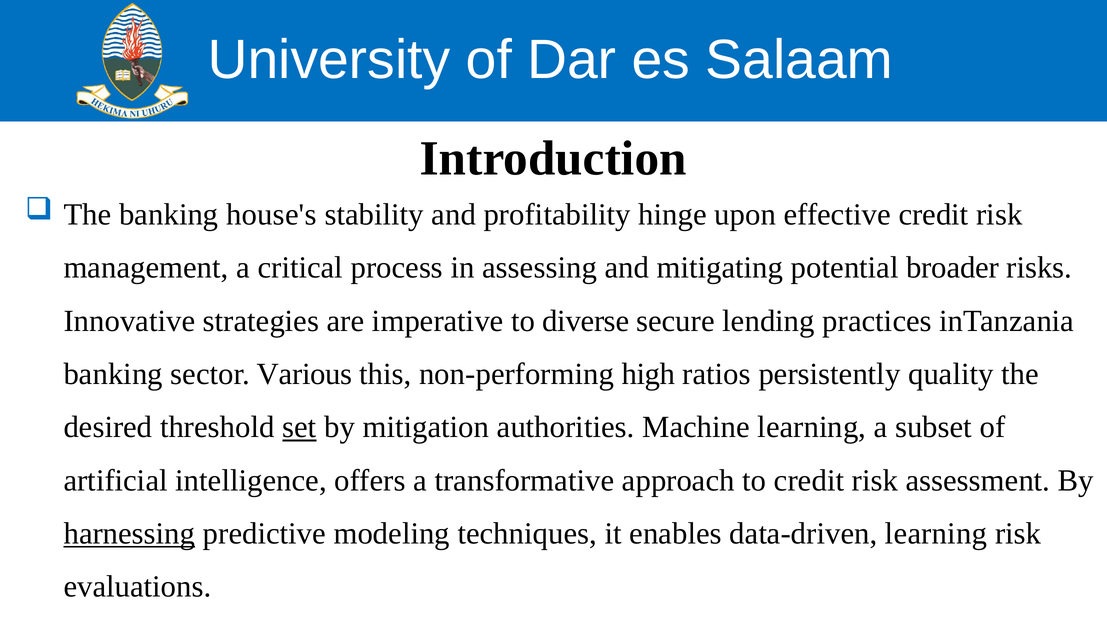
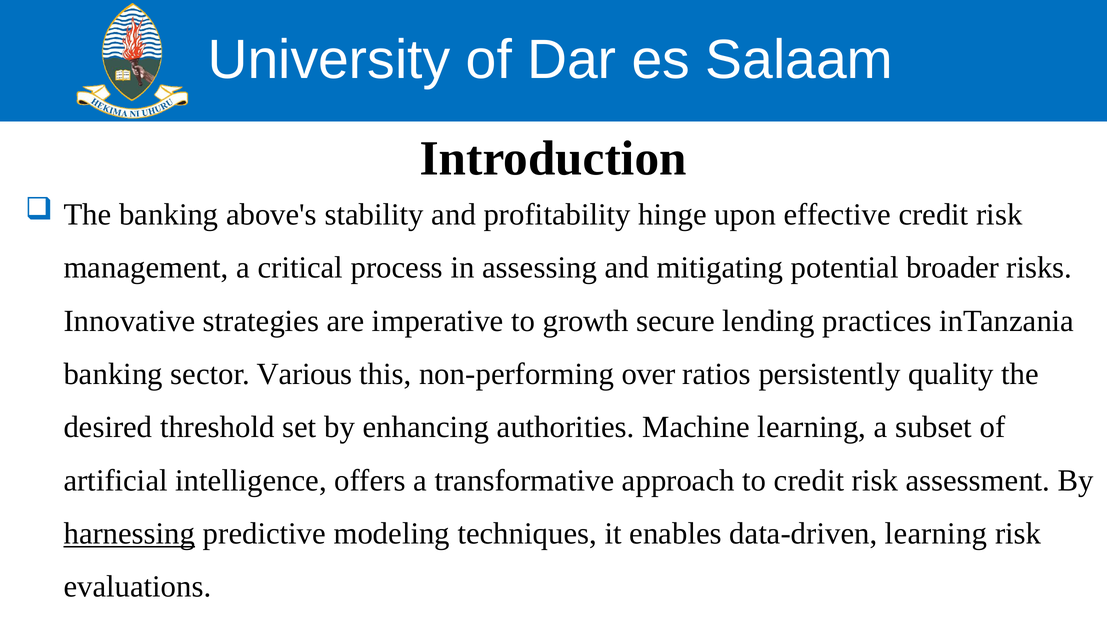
house's: house's -> above's
diverse: diverse -> growth
high: high -> over
set underline: present -> none
mitigation: mitigation -> enhancing
